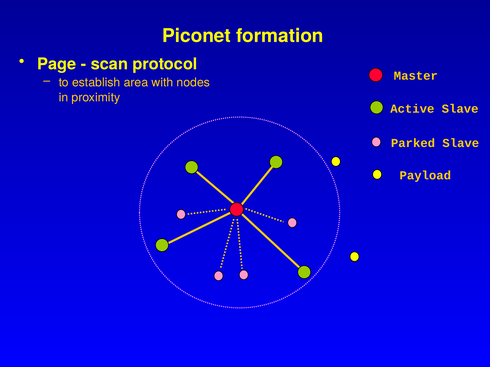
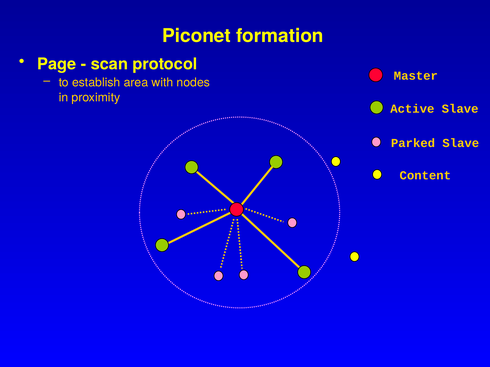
Payload: Payload -> Content
